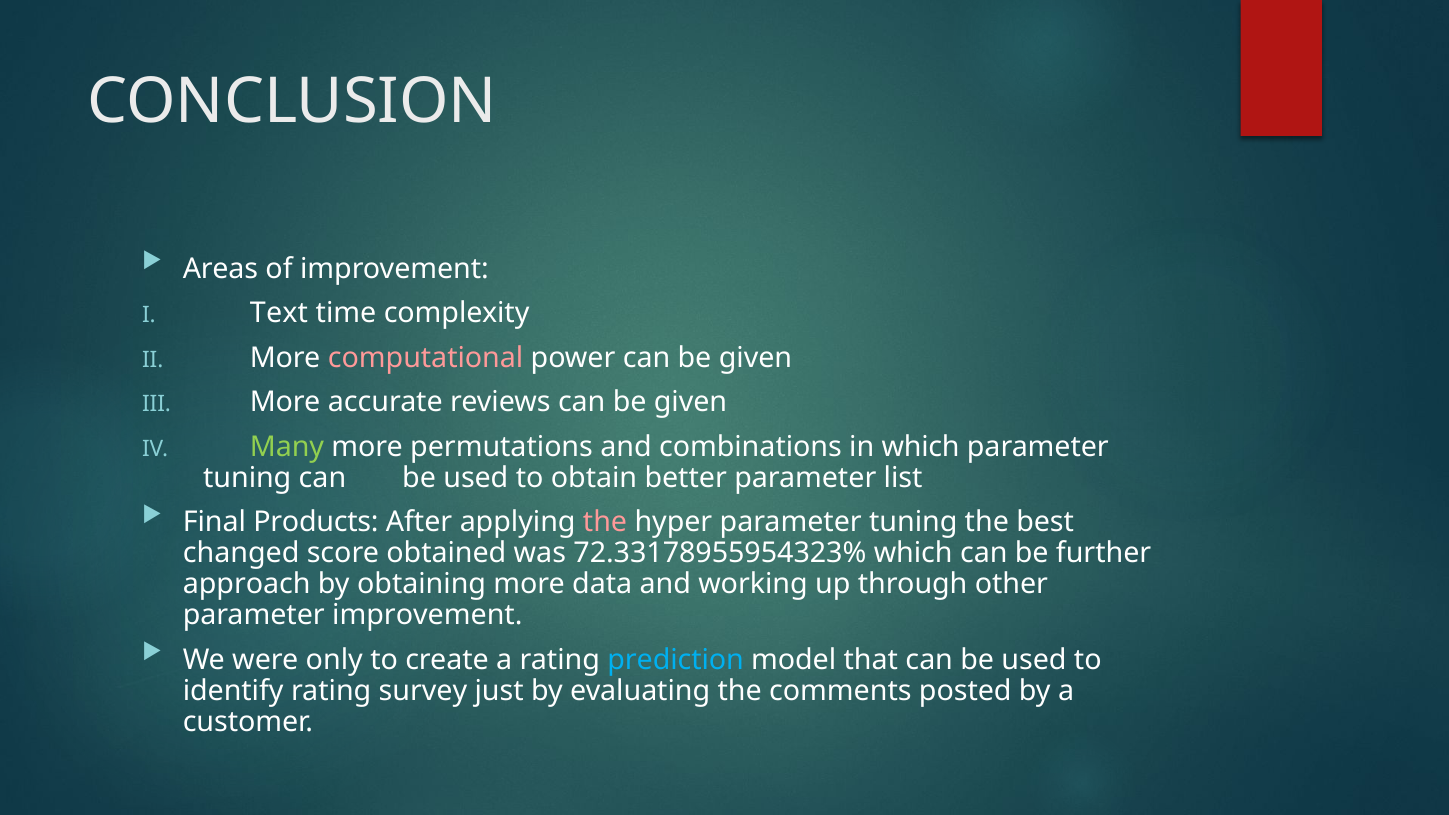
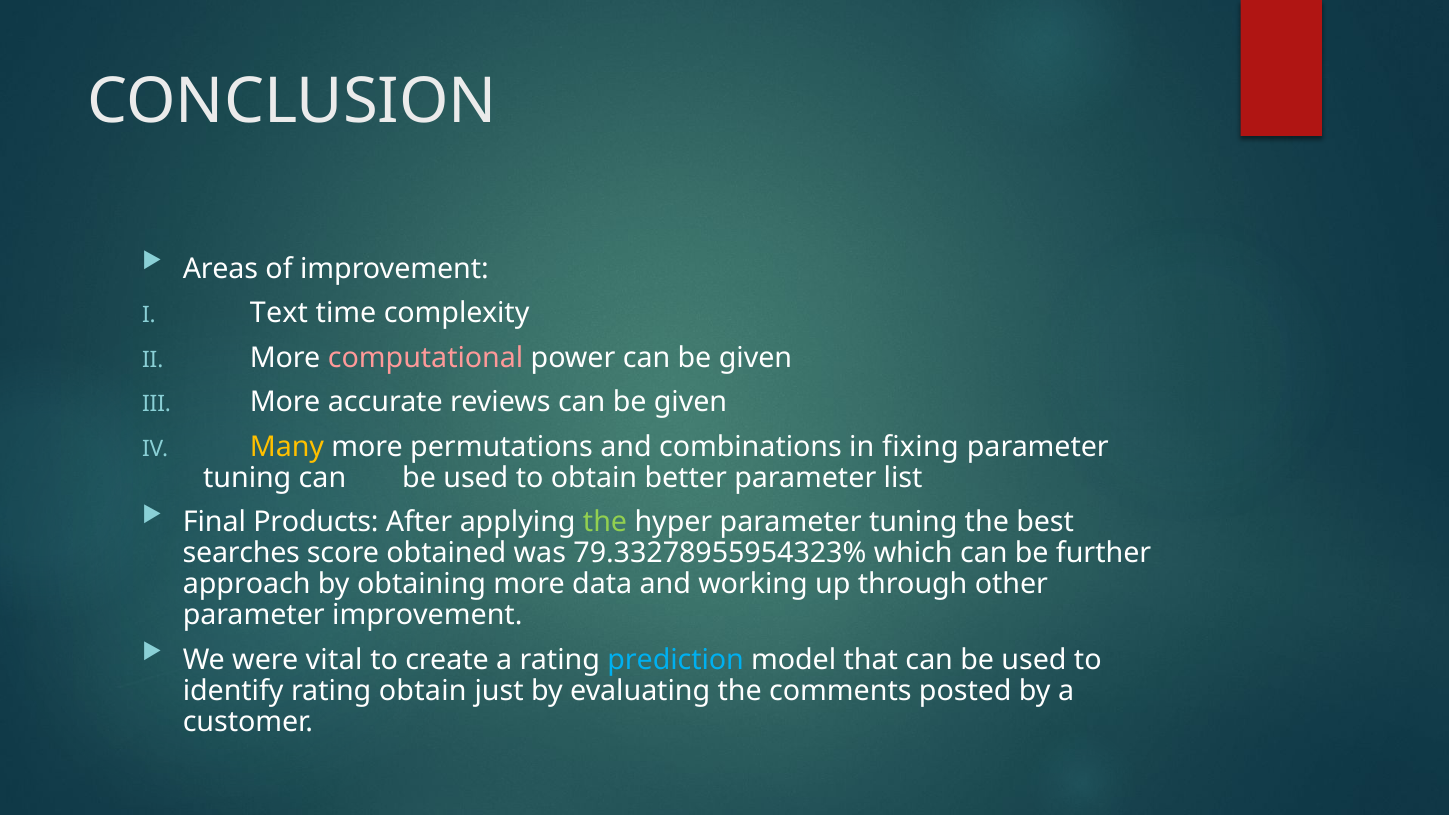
Many colour: light green -> yellow
in which: which -> fixing
the at (605, 522) colour: pink -> light green
changed: changed -> searches
72.33178955954323%: 72.33178955954323% -> 79.33278955954323%
only: only -> vital
rating survey: survey -> obtain
